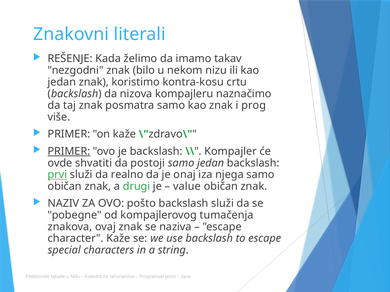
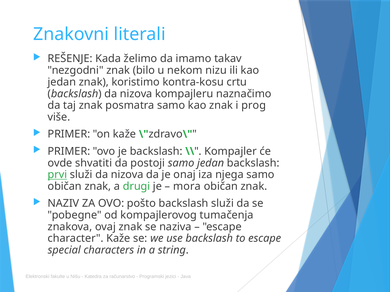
PRIMER at (69, 152) underline: present -> none
služi da realno: realno -> nizova
value: value -> mora
